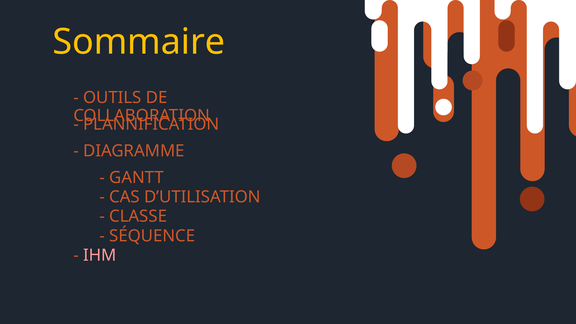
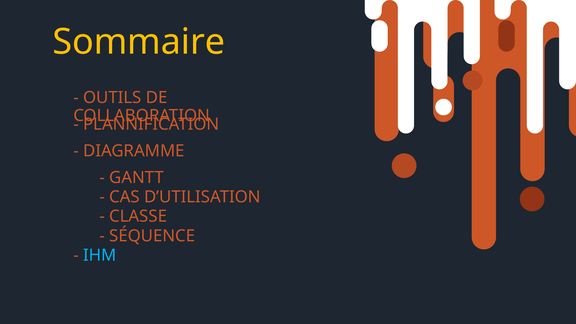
IHM colour: pink -> light blue
